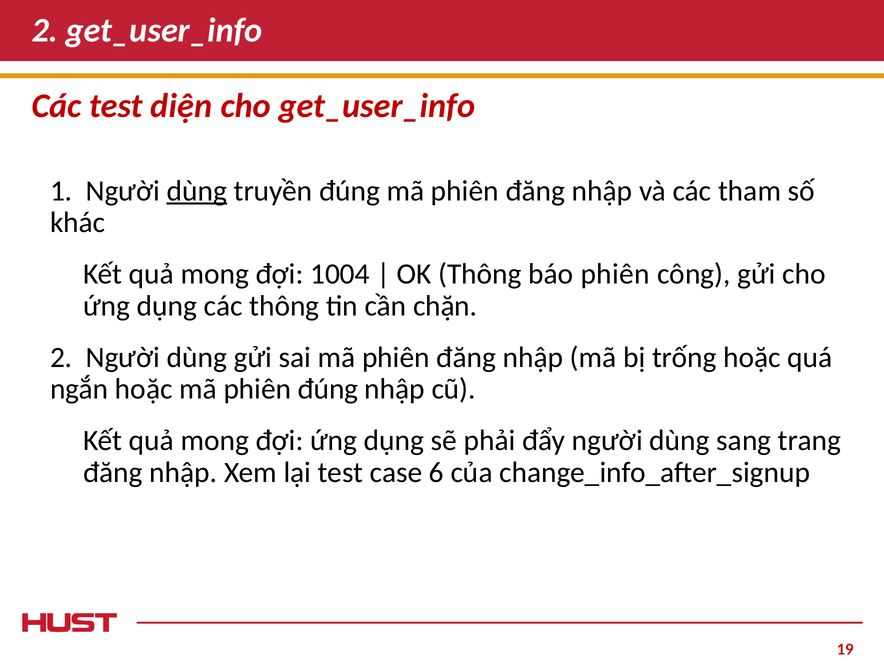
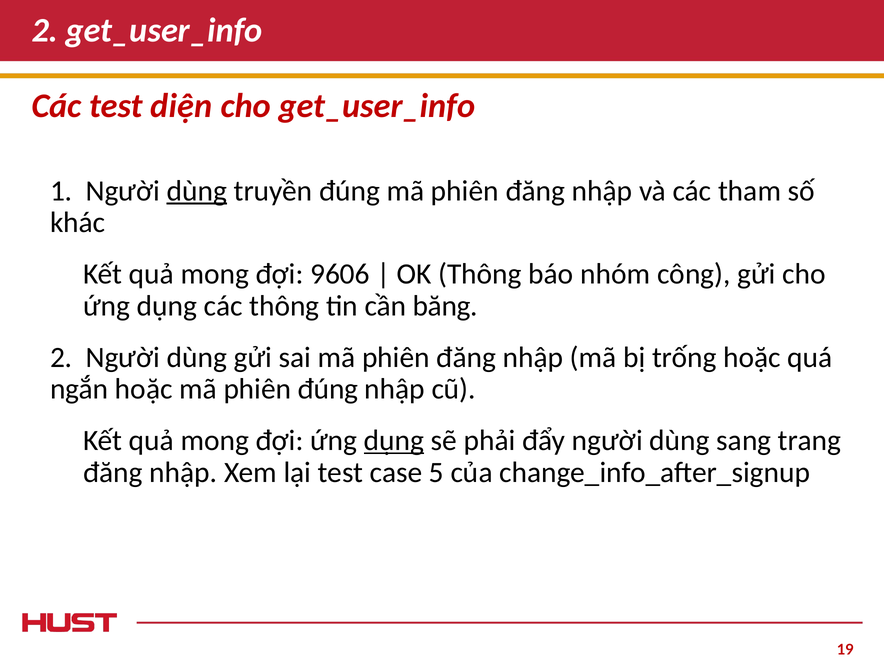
1004: 1004 -> 9606
báo phiên: phiên -> nhóm
chặn: chặn -> băng
dụng at (394, 441) underline: none -> present
6: 6 -> 5
